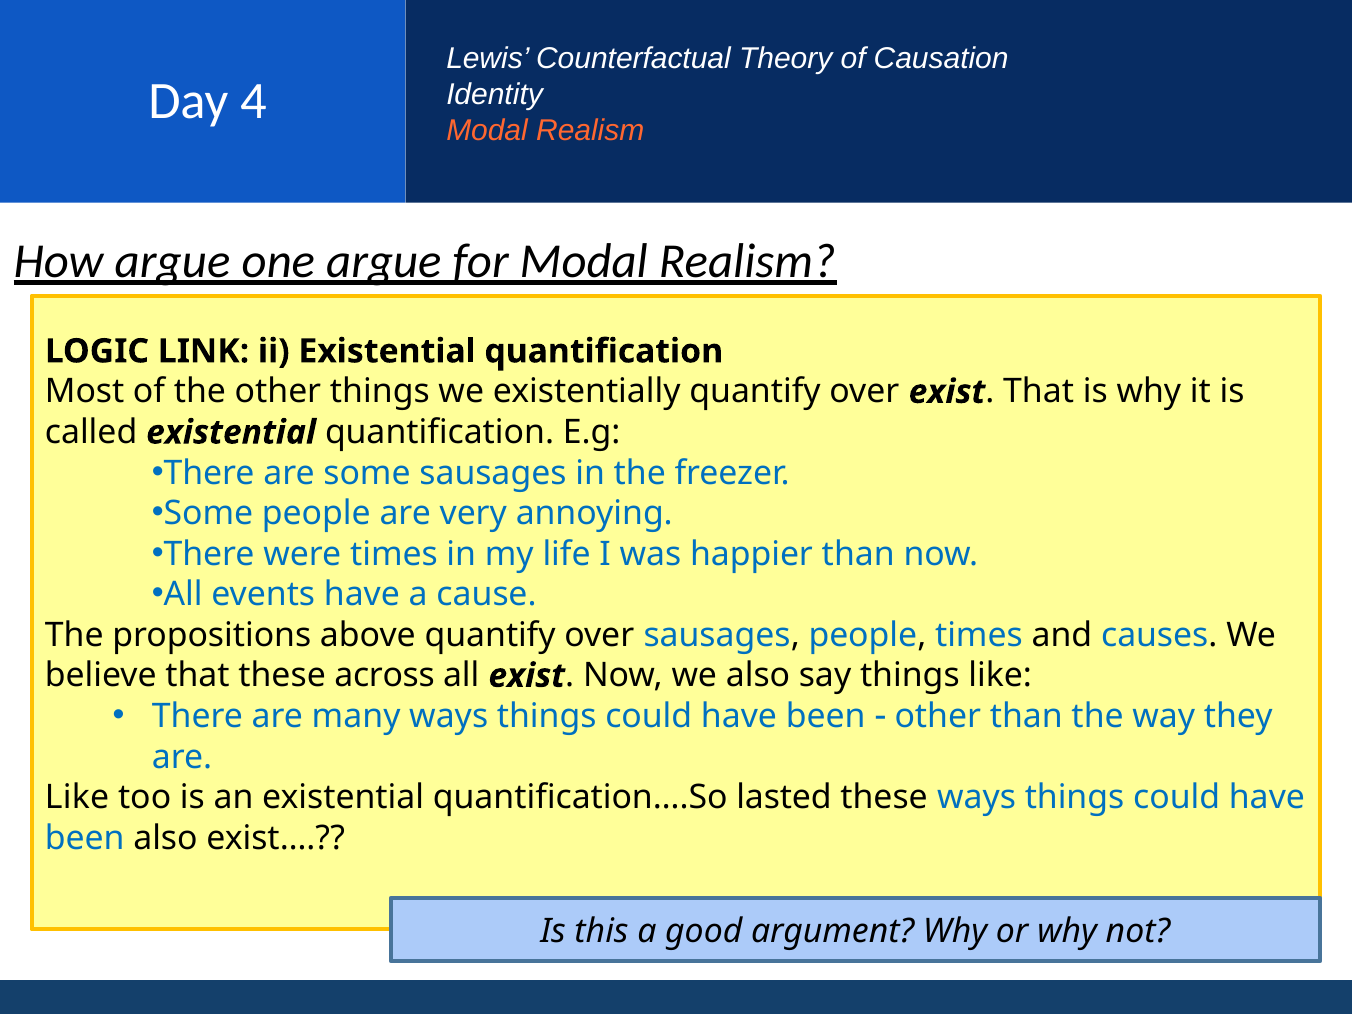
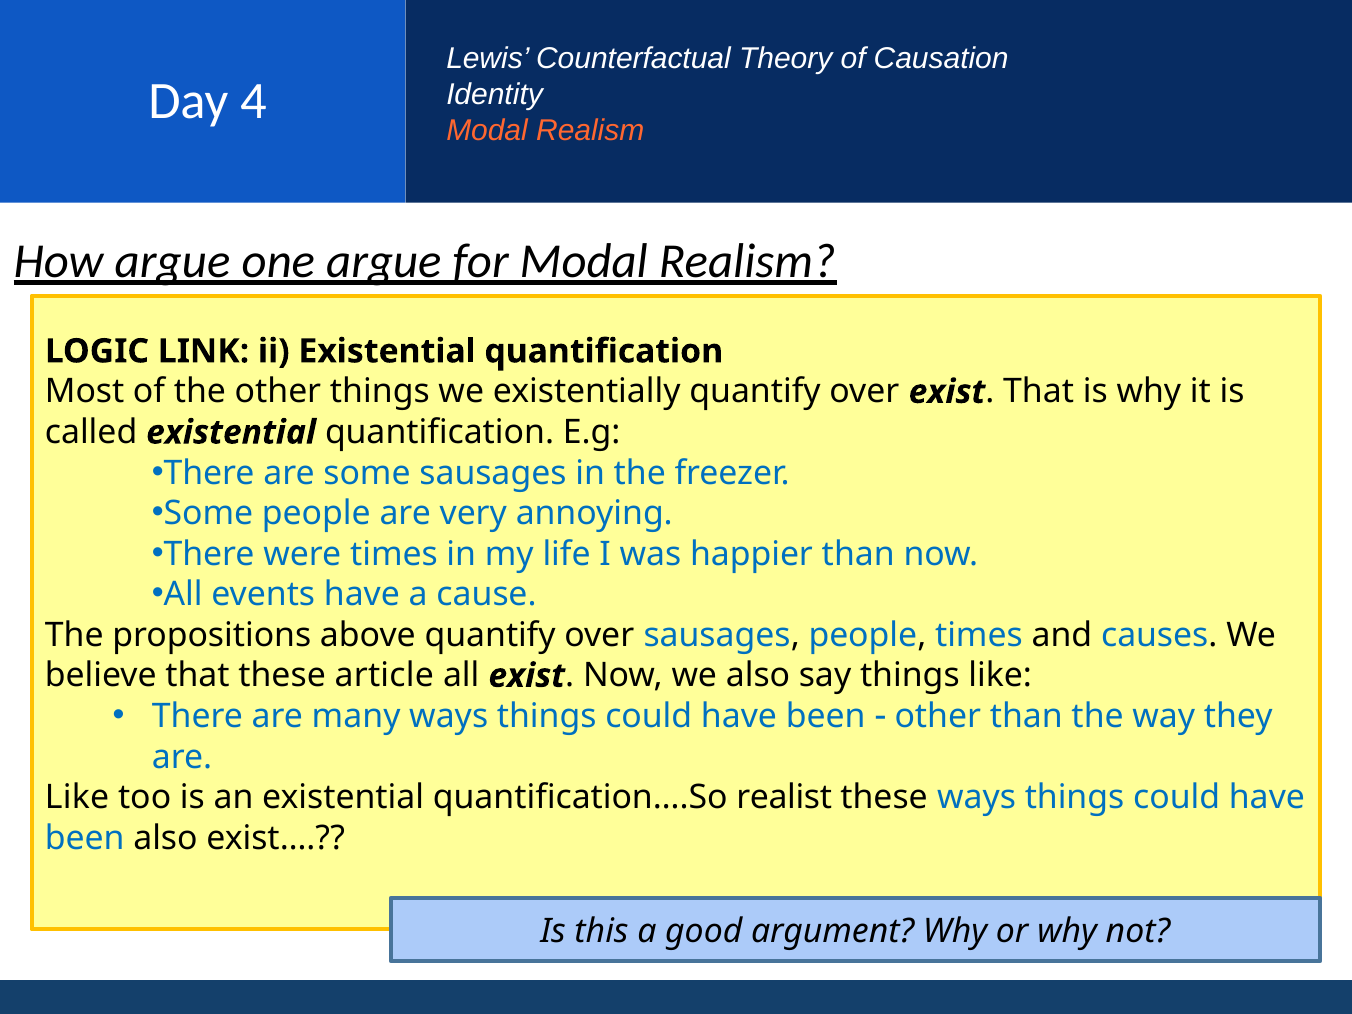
across: across -> article
lasted: lasted -> realist
